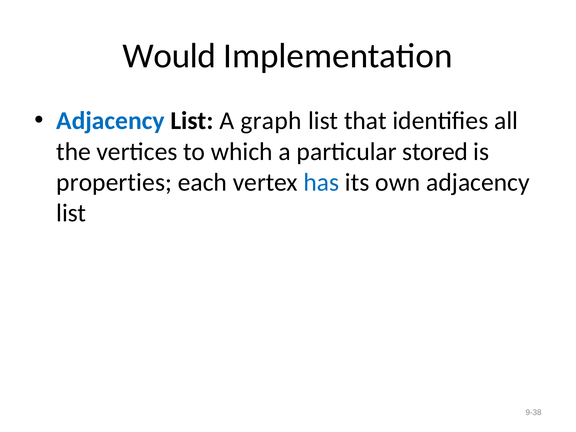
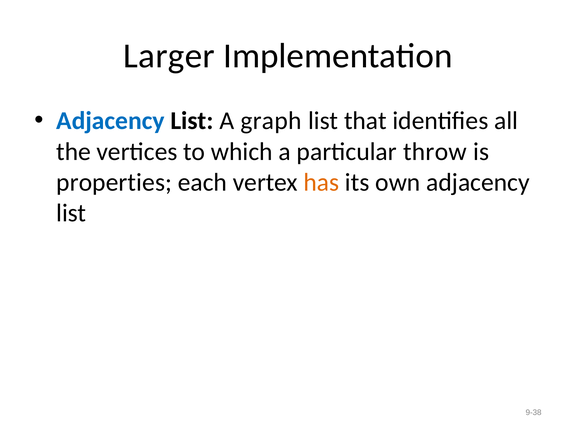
Would: Would -> Larger
stored: stored -> throw
has colour: blue -> orange
